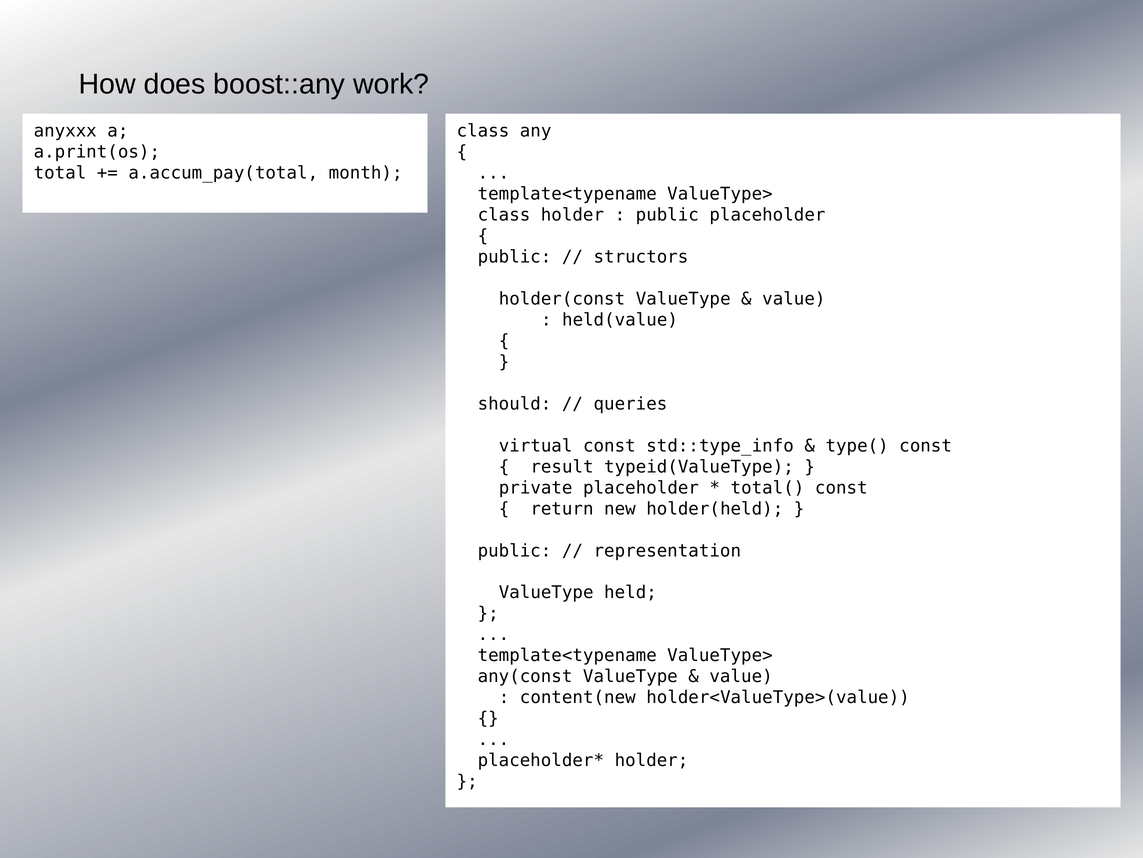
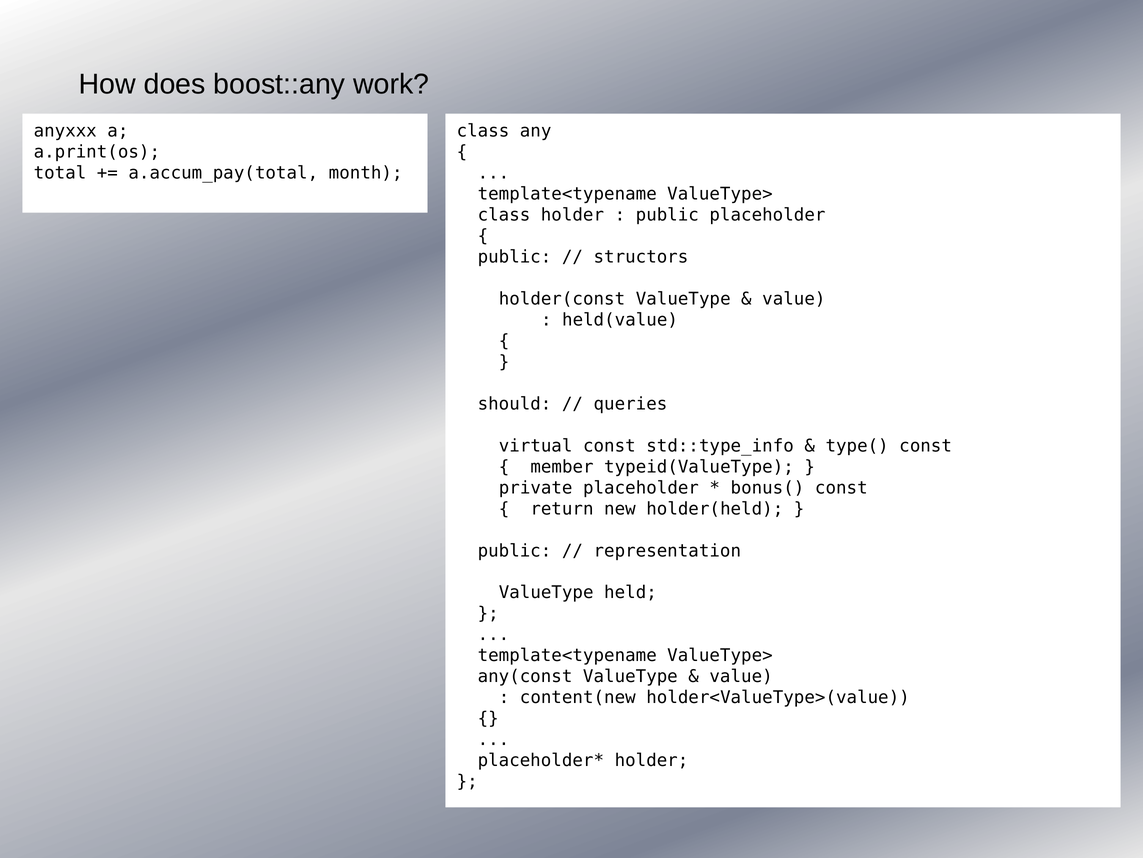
result: result -> member
total(: total( -> bonus(
